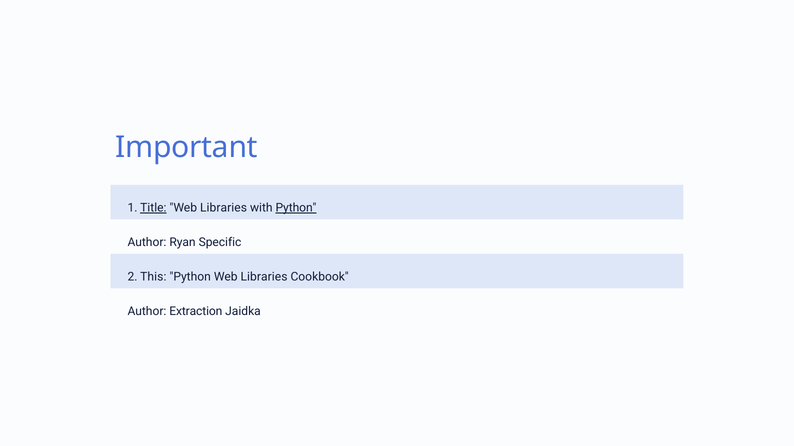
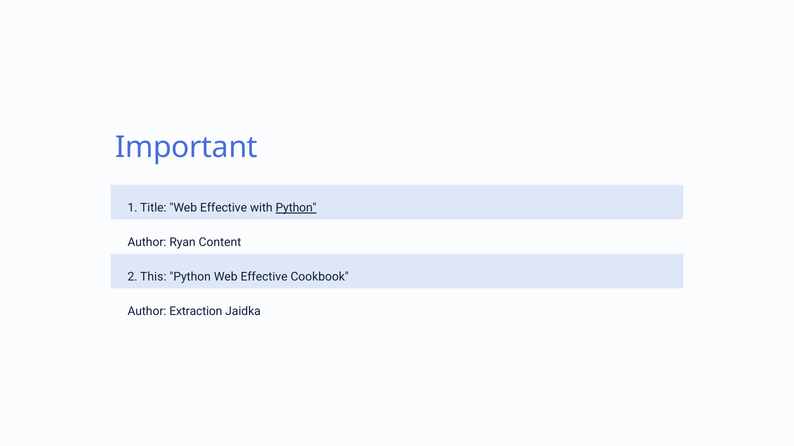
Title underline: present -> none
Libraries at (224, 208): Libraries -> Effective
Specific: Specific -> Content
Python Web Libraries: Libraries -> Effective
